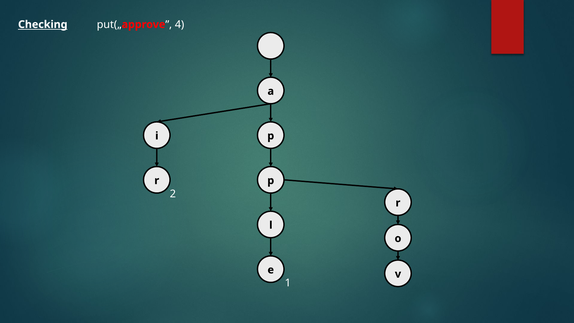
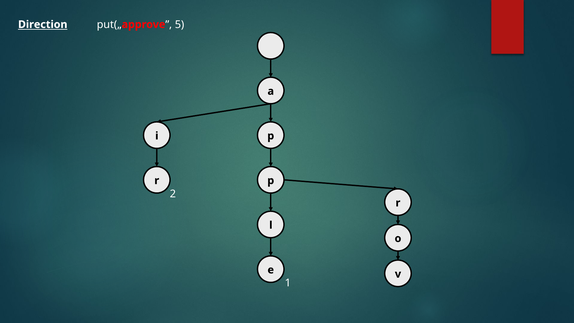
4: 4 -> 5
Checking: Checking -> Direction
